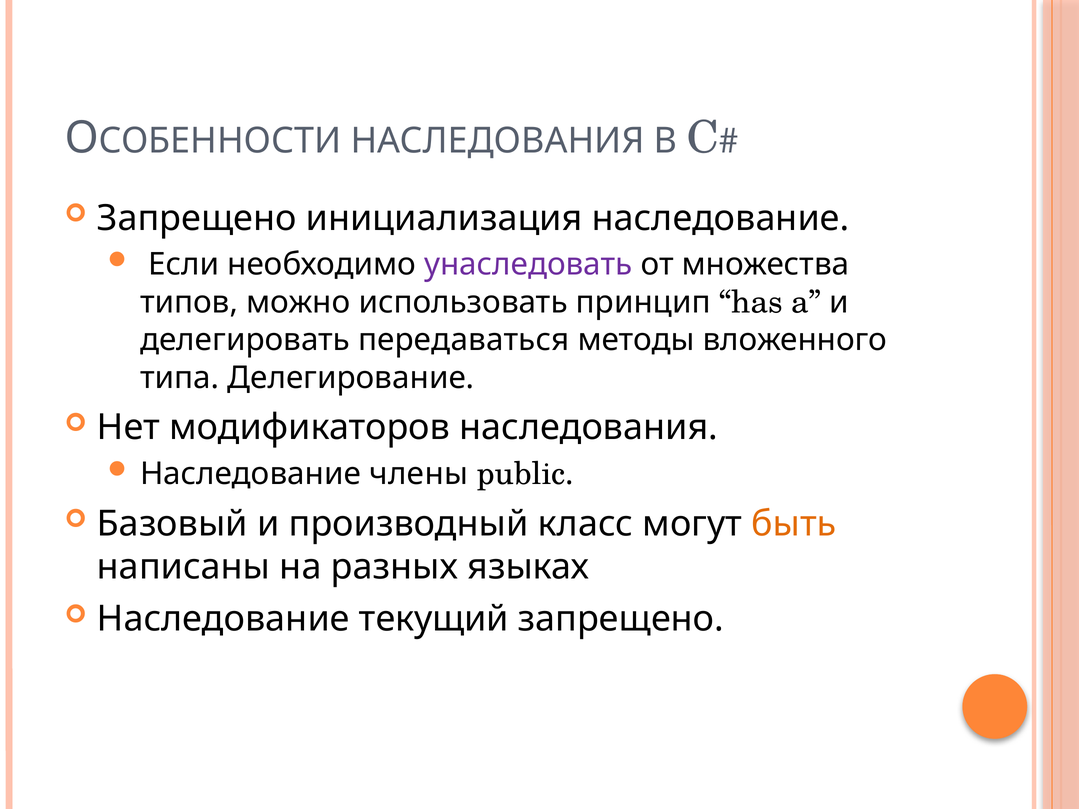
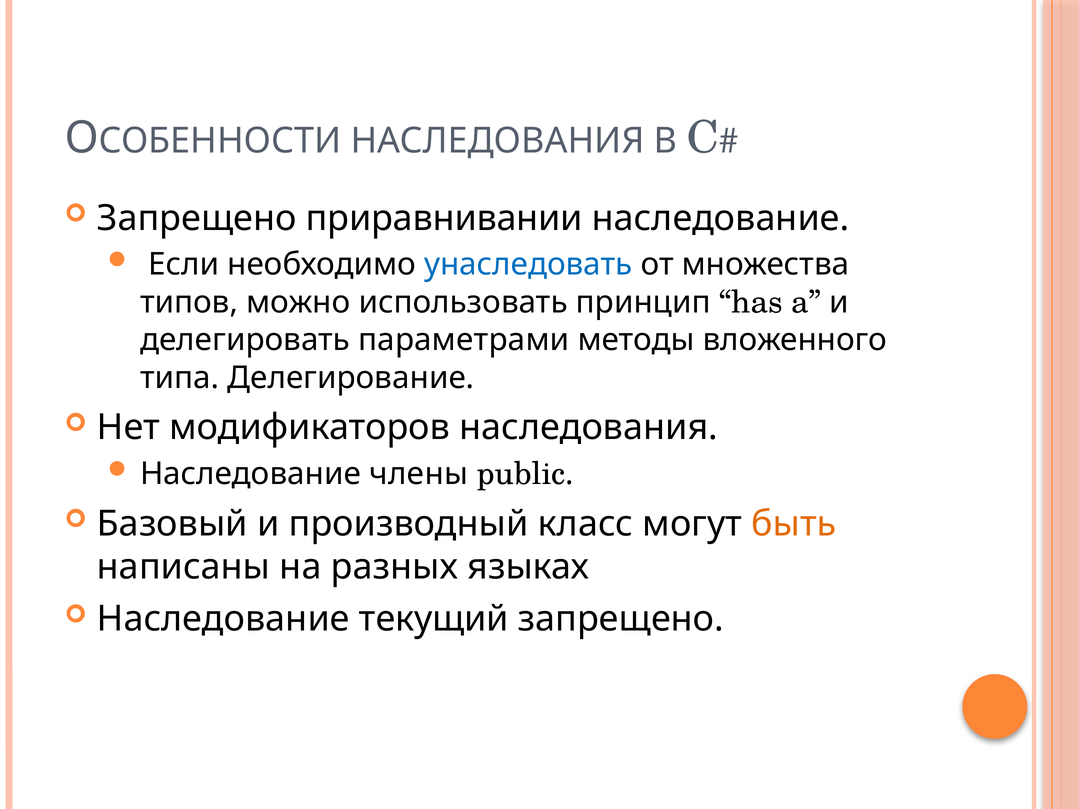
инициализация: инициализация -> приравнивании
унаследовать colour: purple -> blue
передаваться: передаваться -> параметрами
